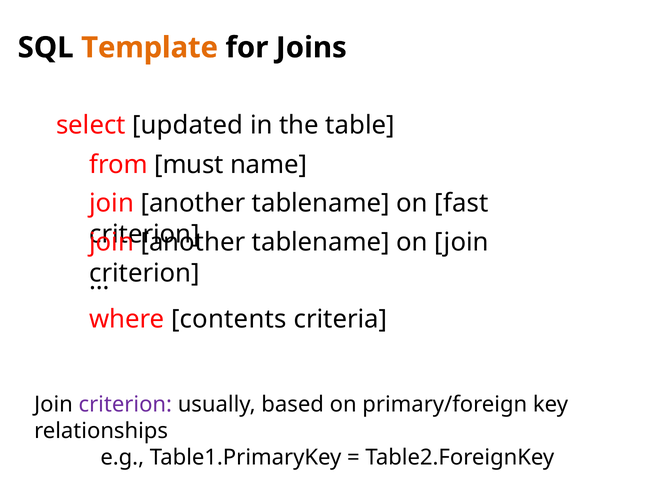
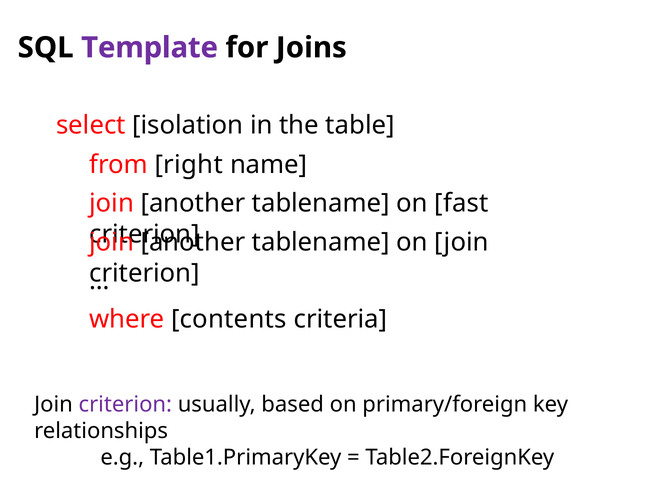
Template colour: orange -> purple
updated: updated -> isolation
must: must -> right
